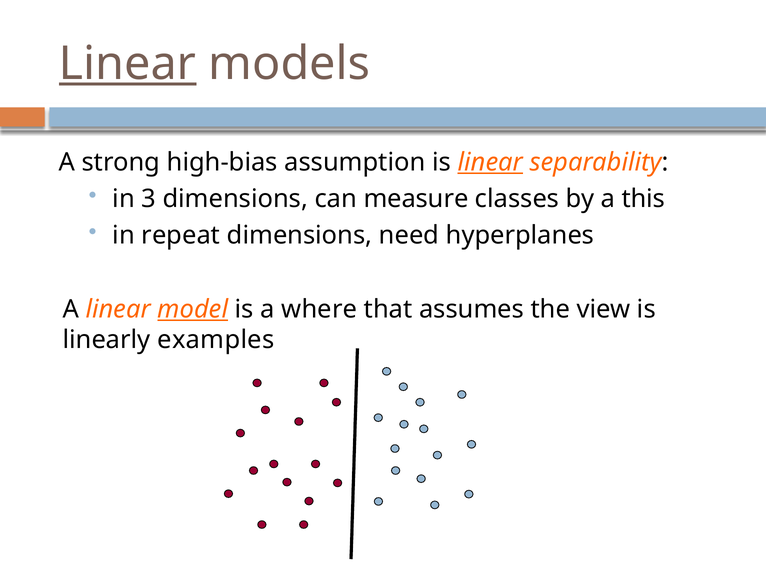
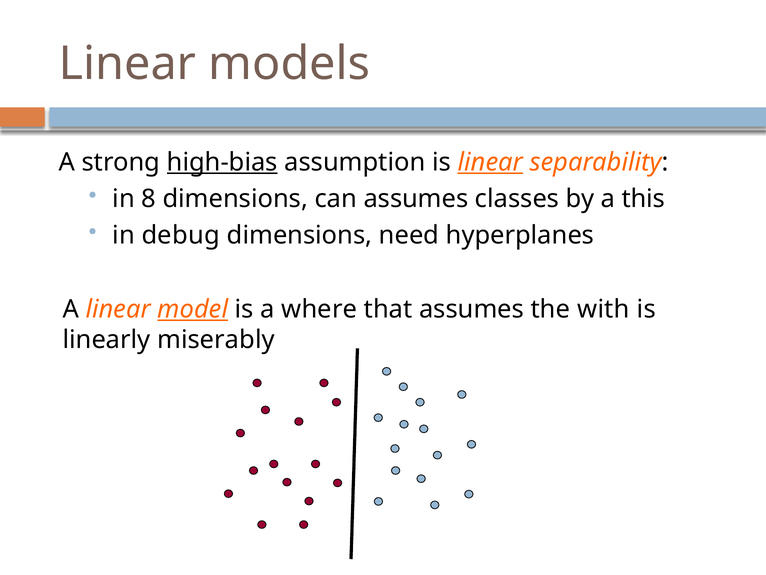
Linear at (128, 64) underline: present -> none
high-bias underline: none -> present
3: 3 -> 8
can measure: measure -> assumes
repeat: repeat -> debug
view: view -> with
examples: examples -> miserably
